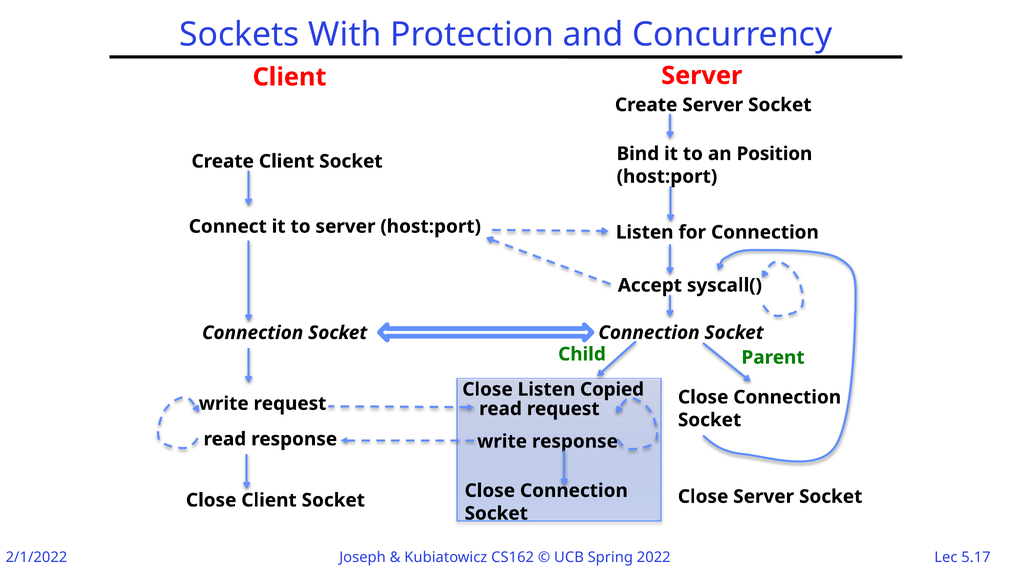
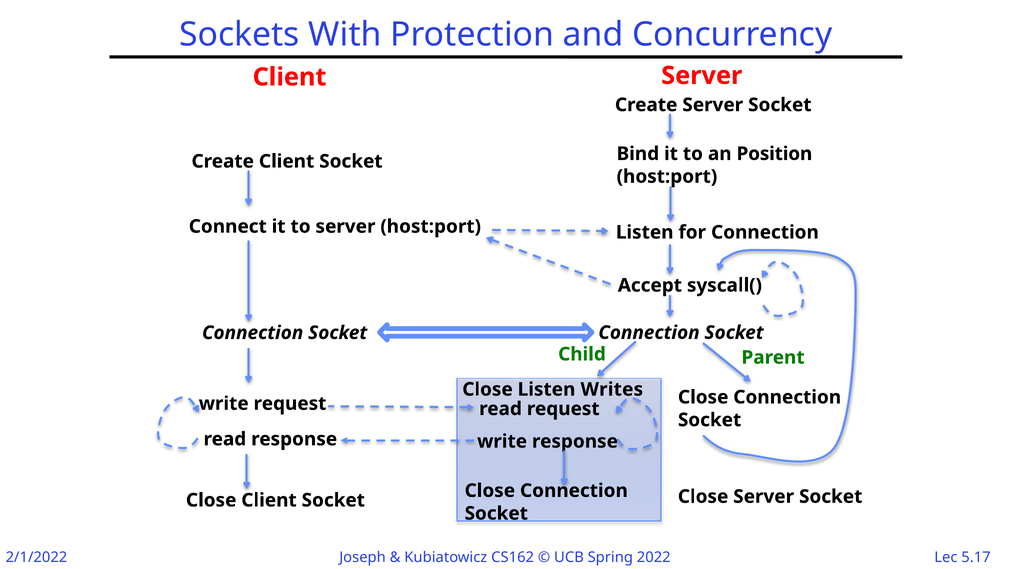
Copied: Copied -> Writes
